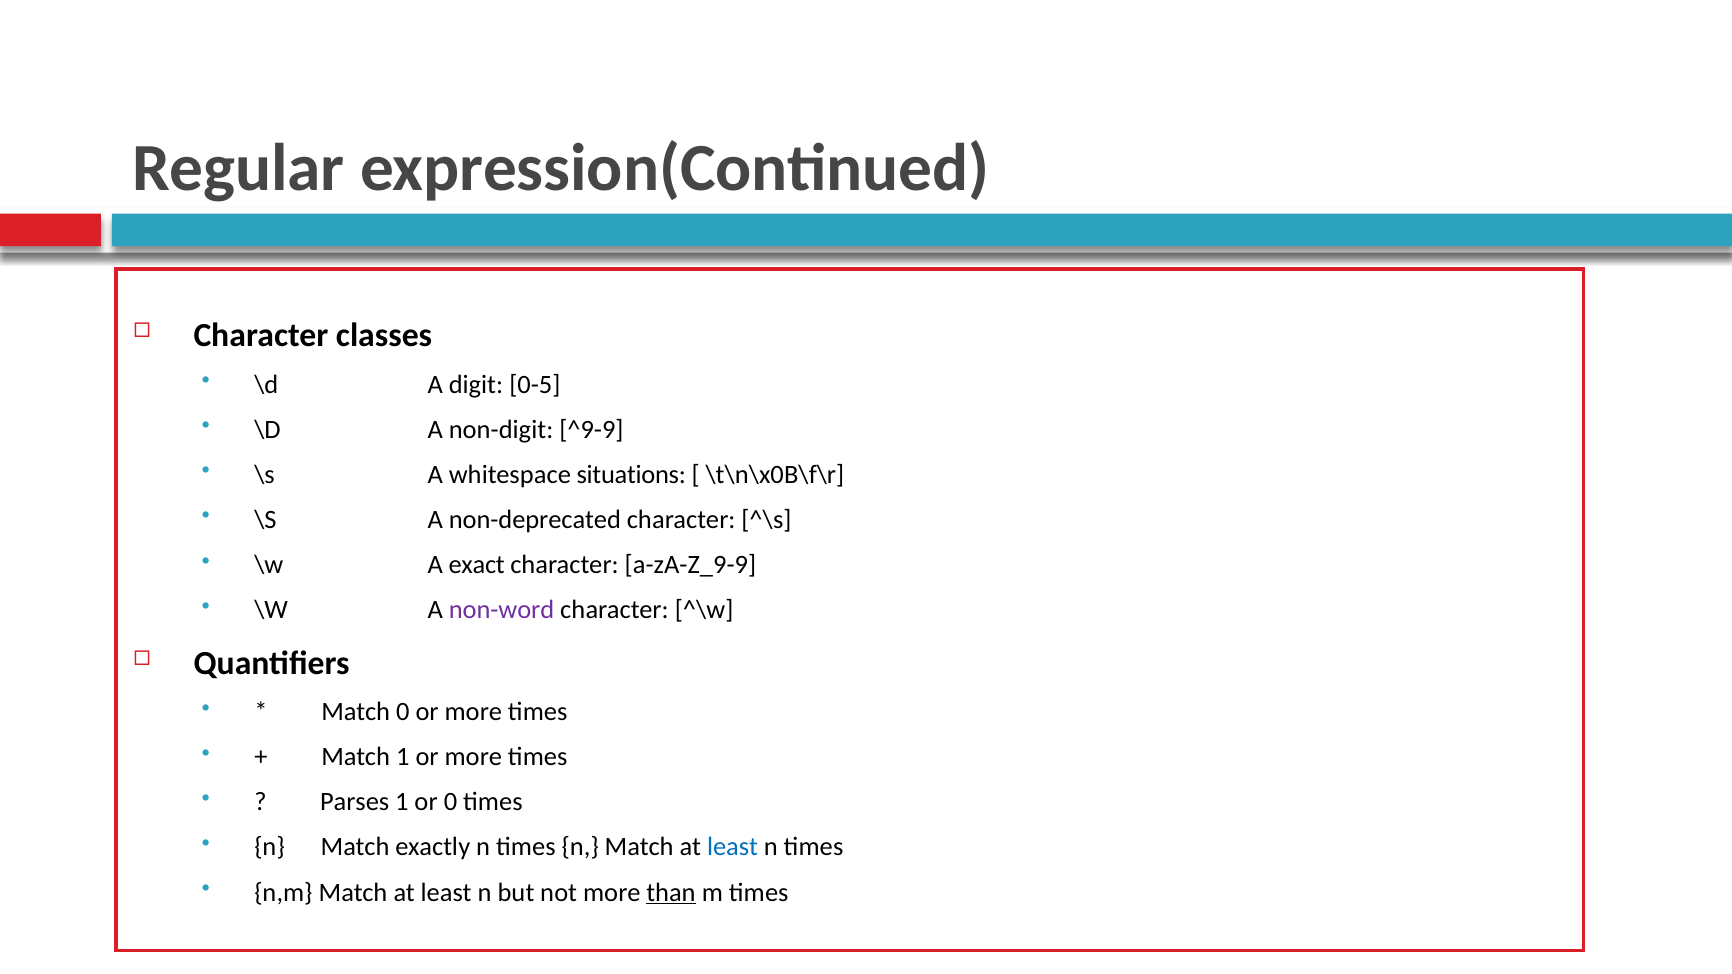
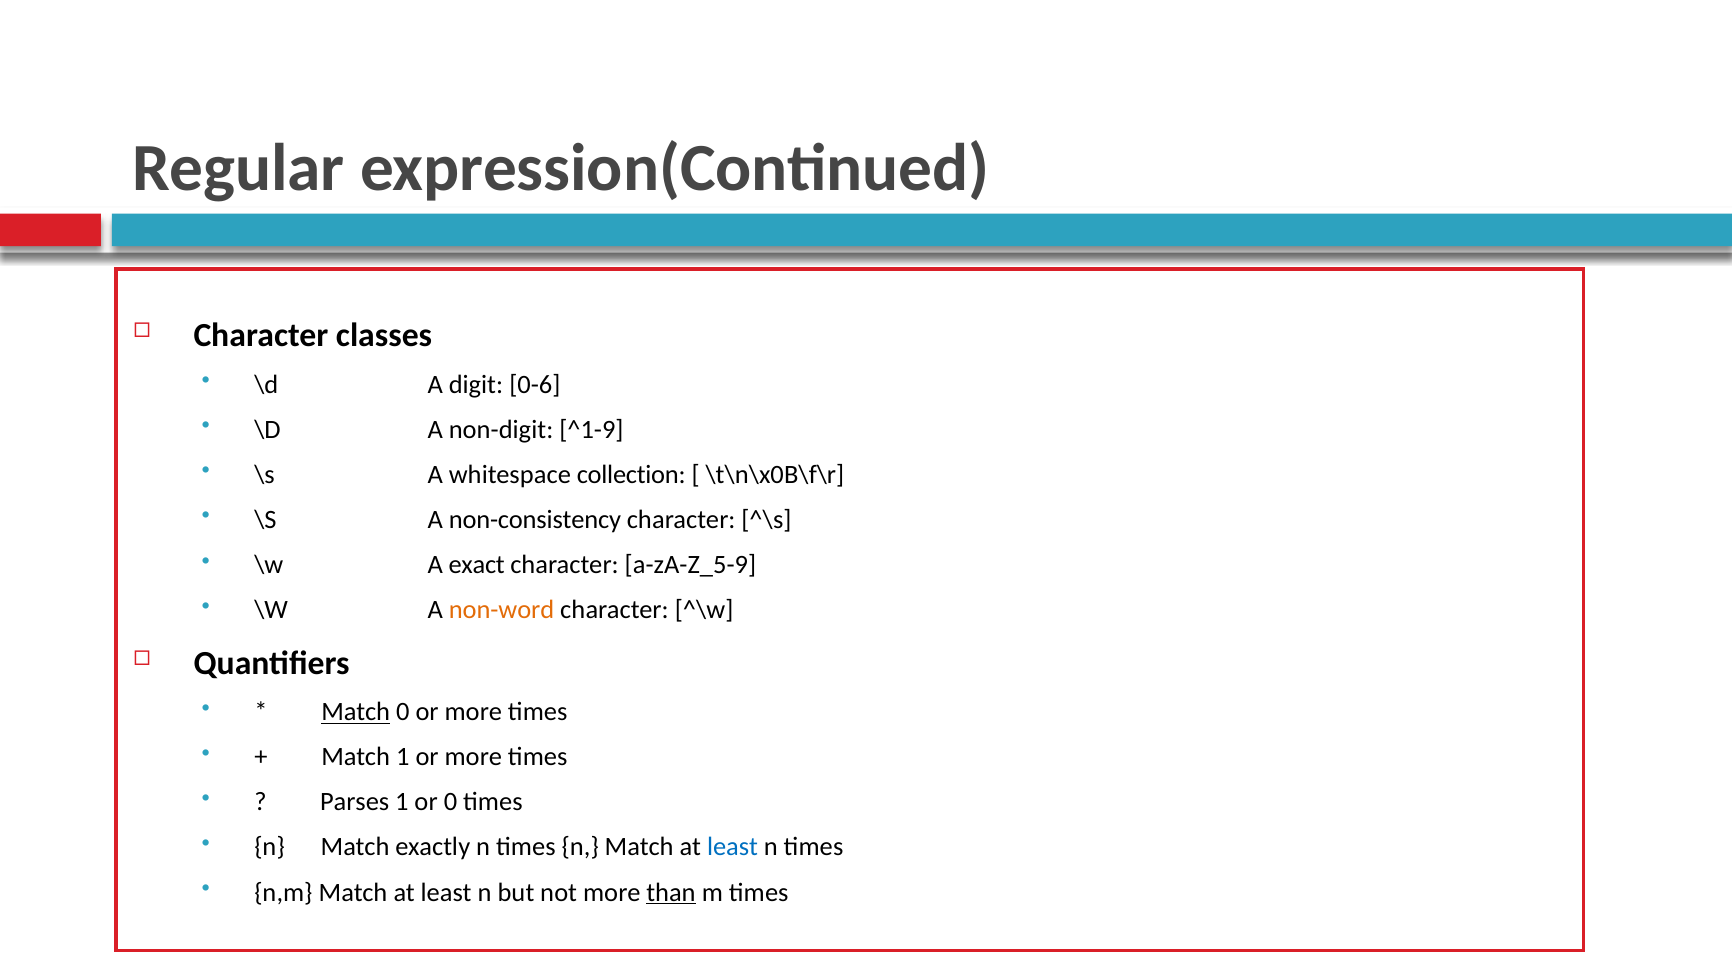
0-5: 0-5 -> 0-6
^9-9: ^9-9 -> ^1-9
situations: situations -> collection
non-deprecated: non-deprecated -> non-consistency
a-zA-Z_9-9: a-zA-Z_9-9 -> a-zA-Z_5-9
non-word colour: purple -> orange
Match at (356, 712) underline: none -> present
